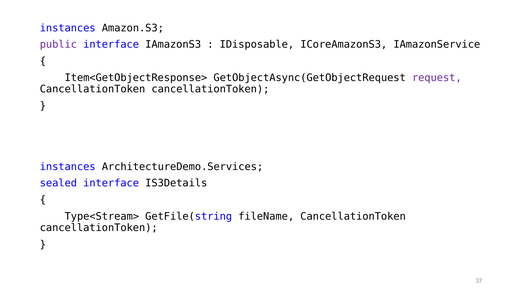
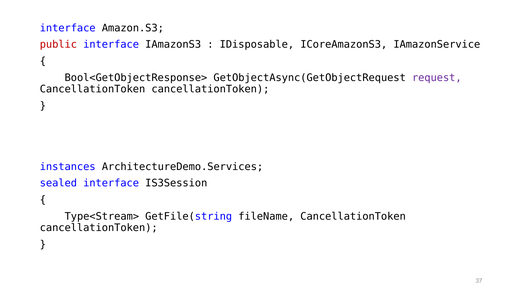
instances at (68, 28): instances -> interface
public colour: purple -> red
Item<GetObjectResponse>: Item<GetObjectResponse> -> Bool<GetObjectResponse>
IS3Details: IS3Details -> IS3Session
